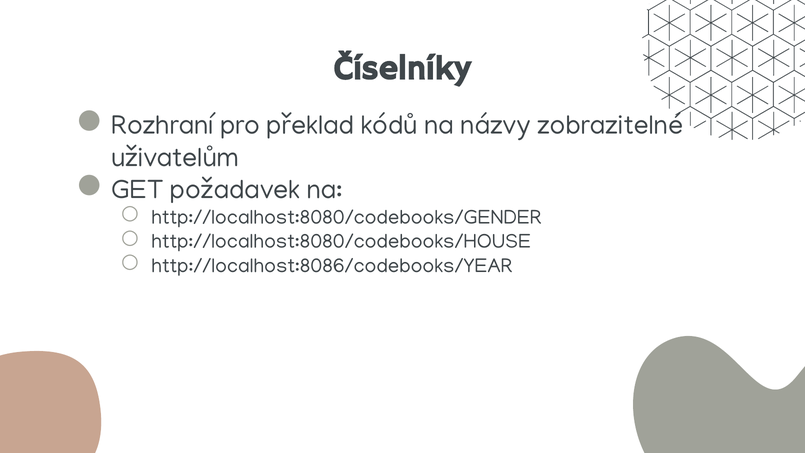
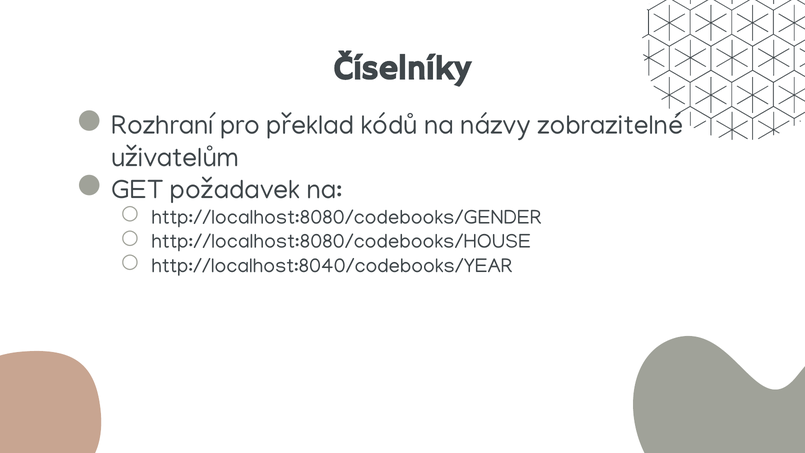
http://localhost:8086/codebooks/YEAR: http://localhost:8086/codebooks/YEAR -> http://localhost:8040/codebooks/YEAR
